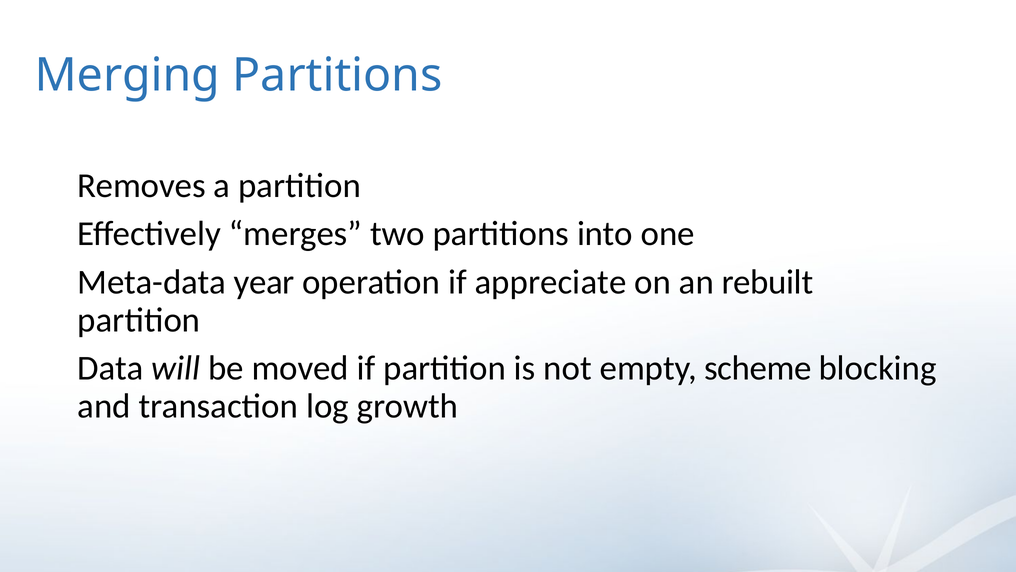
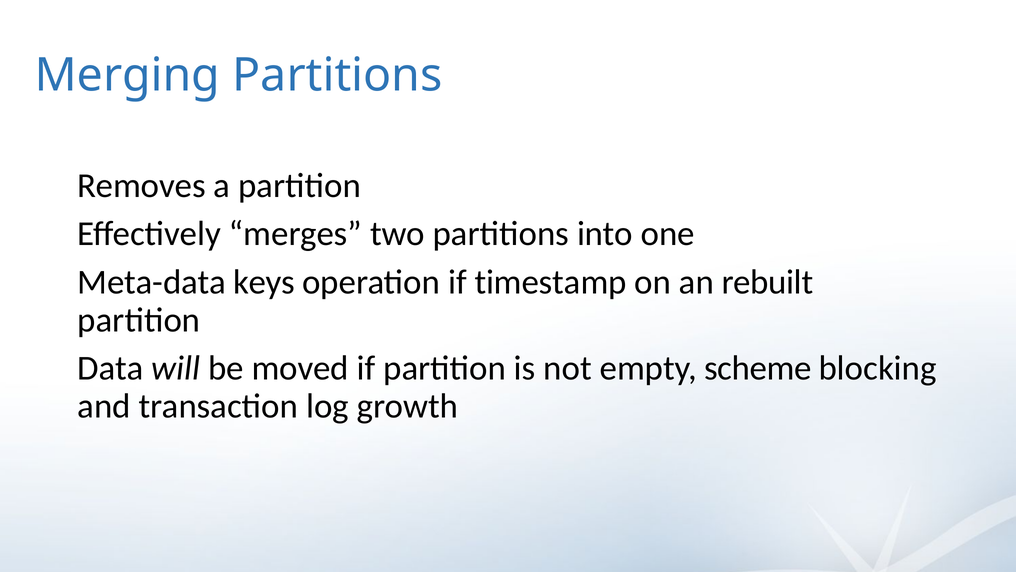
year: year -> keys
appreciate: appreciate -> timestamp
